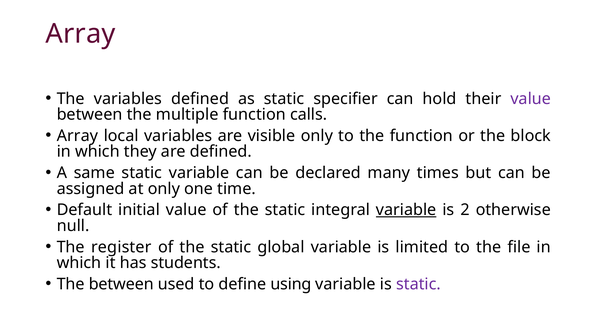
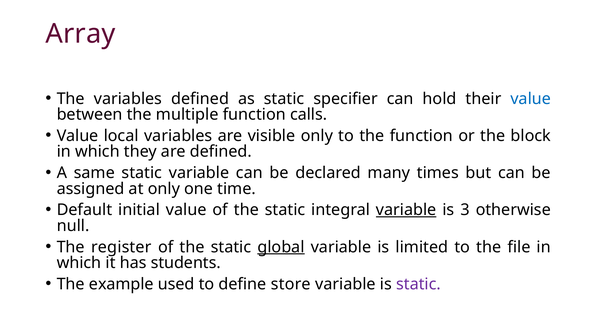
value at (531, 99) colour: purple -> blue
Array at (77, 136): Array -> Value
2: 2 -> 3
global underline: none -> present
The between: between -> example
using: using -> store
